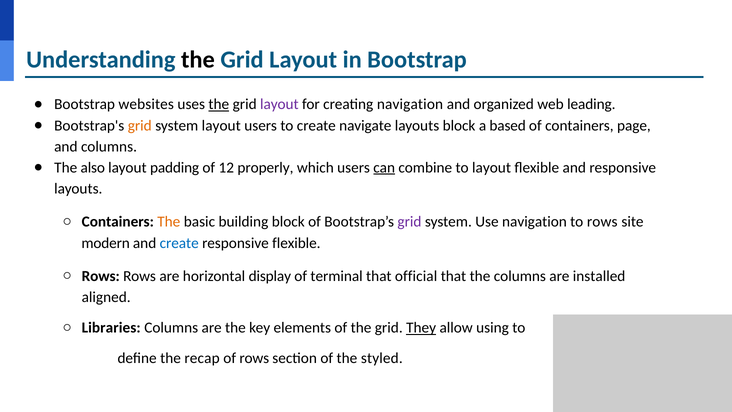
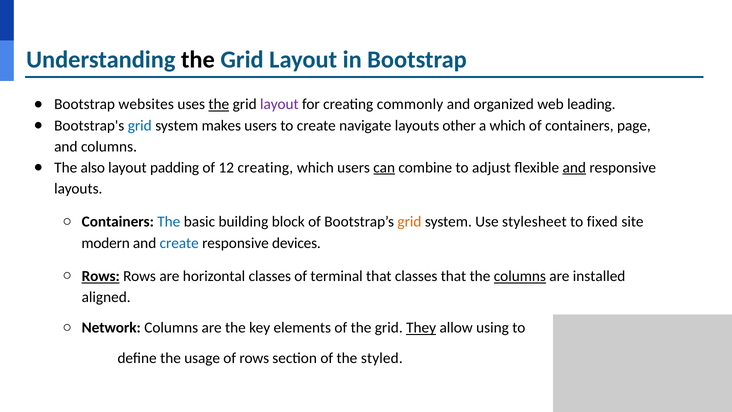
creating navigation: navigation -> commonly
grid at (140, 125) colour: orange -> blue
system layout: layout -> makes
layouts block: block -> other
a based: based -> which
12 properly: properly -> creating
to layout: layout -> adjust
and at (574, 168) underline: none -> present
The at (169, 222) colour: orange -> blue
grid at (409, 222) colour: purple -> orange
Use navigation: navigation -> stylesheet
to rows: rows -> fixed
responsive flexible: flexible -> devices
Rows at (101, 276) underline: none -> present
horizontal display: display -> classes
that official: official -> classes
columns at (520, 276) underline: none -> present
Libraries: Libraries -> Network
recap: recap -> usage
